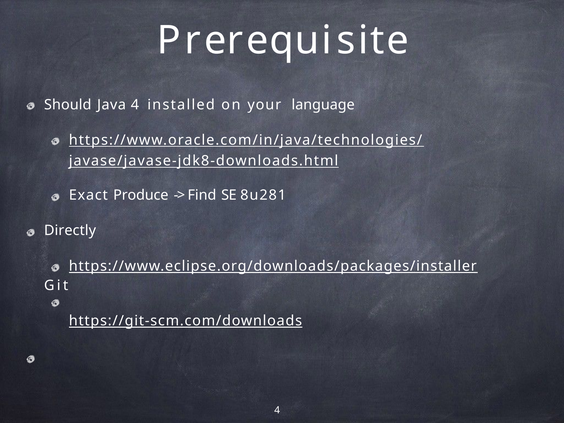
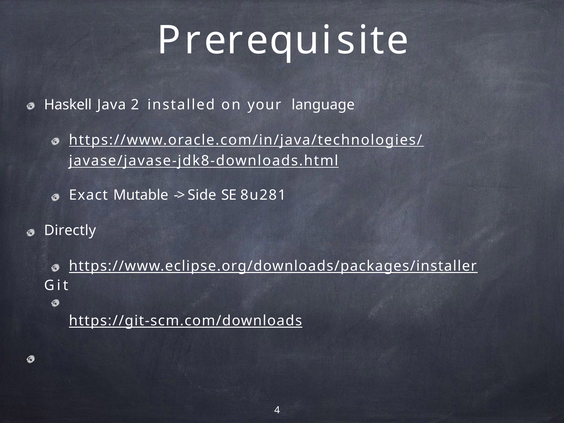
Should: Should -> Haskell
Java 4: 4 -> 2
Produce: Produce -> Mutable
Find: Find -> Side
